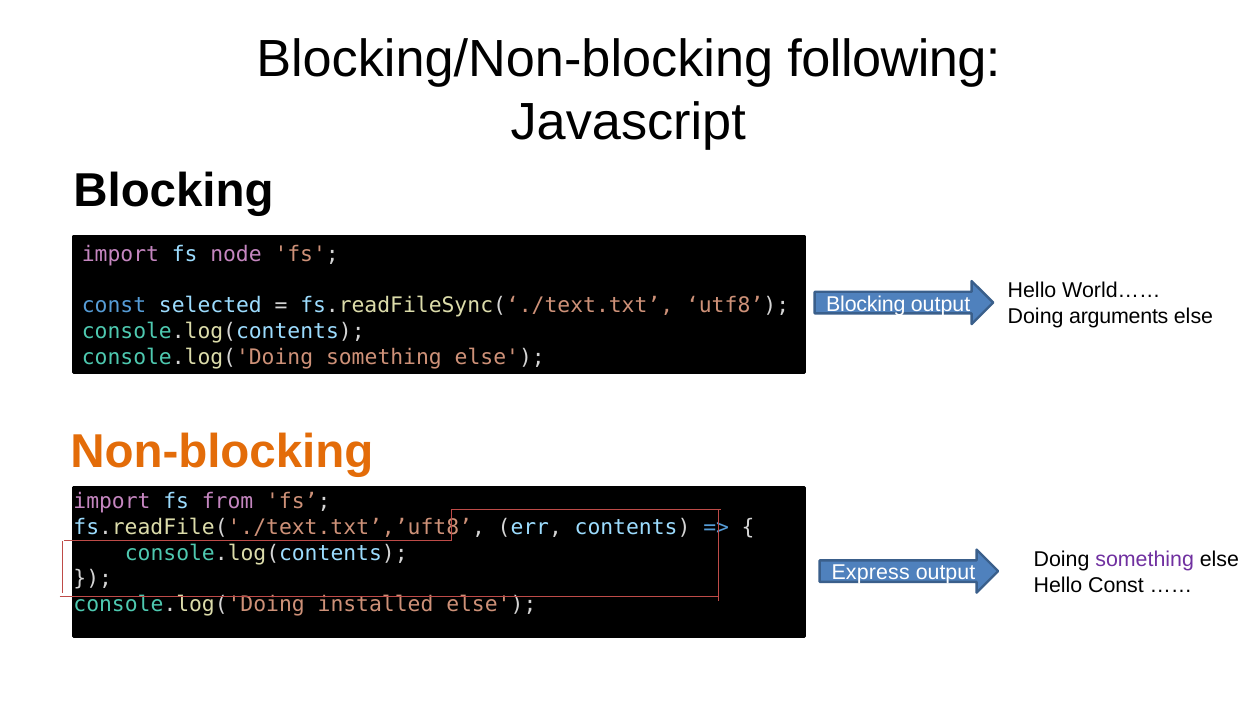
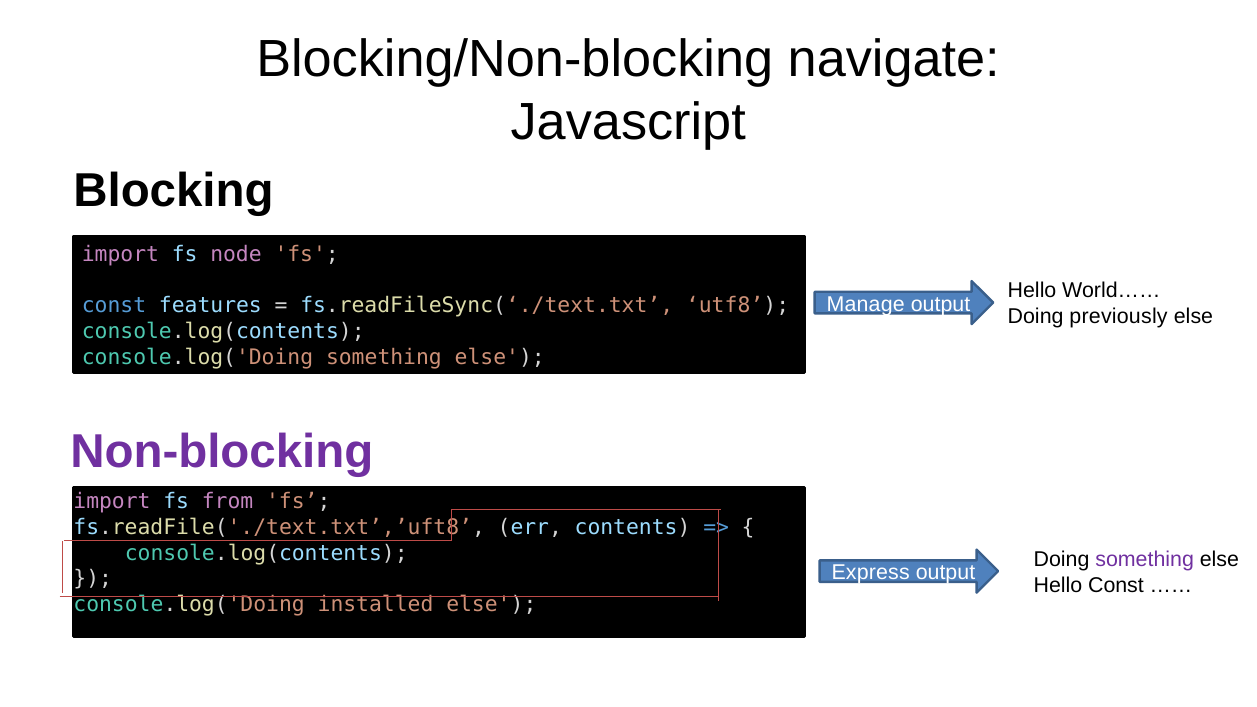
following: following -> navigate
Blocking at (866, 304): Blocking -> Manage
selected: selected -> features
arguments: arguments -> previously
Non-blocking colour: orange -> purple
